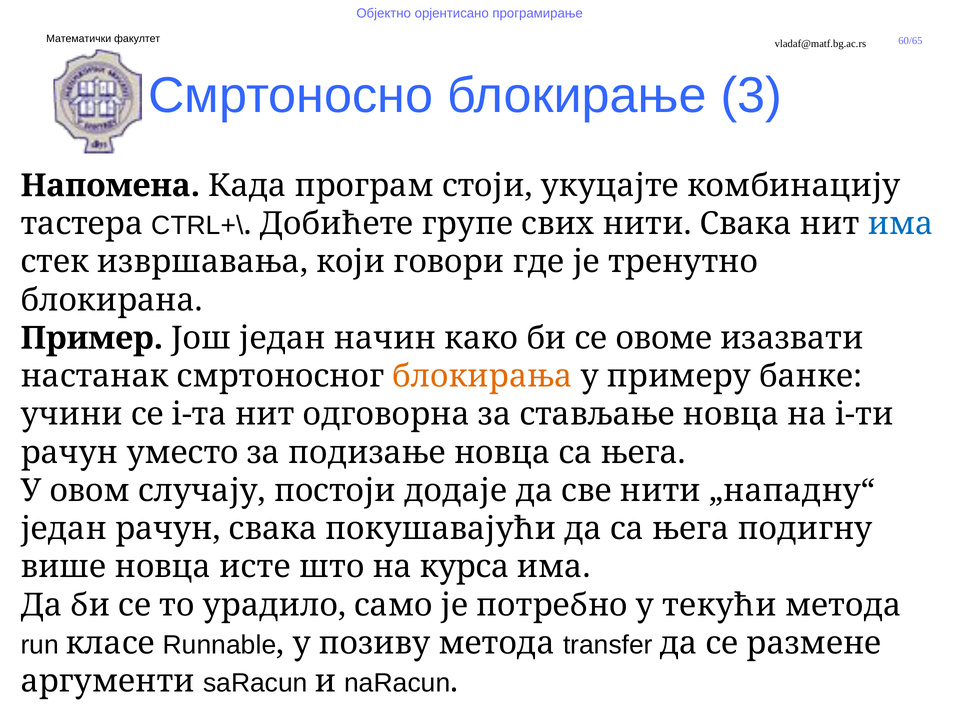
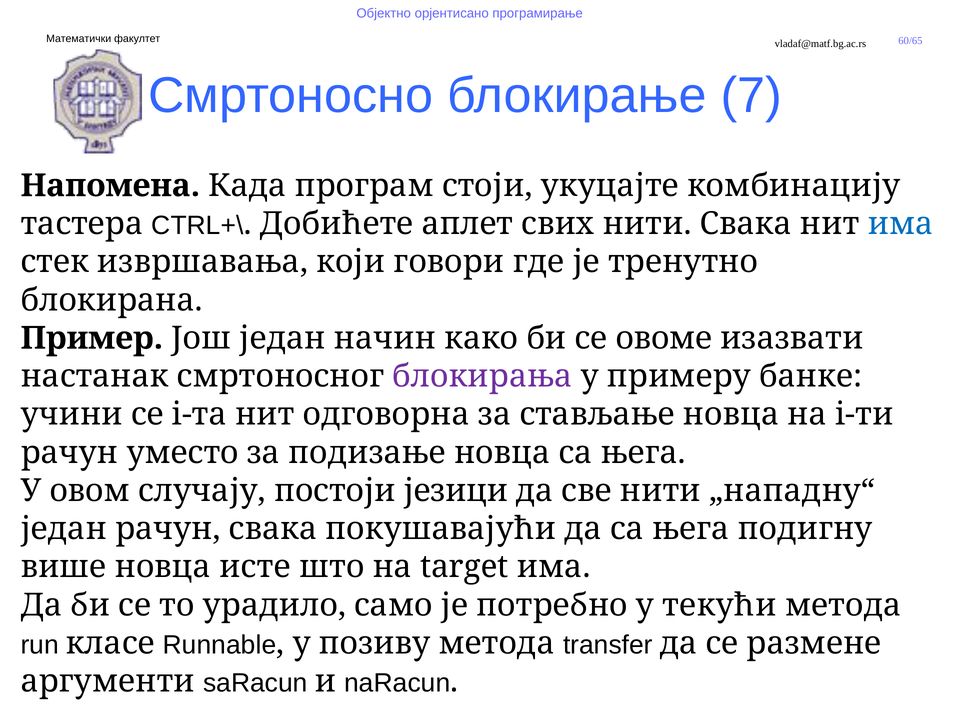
3: 3 -> 7
групе: групе -> аплет
блокирања colour: orange -> purple
додаје: додаје -> језици
курса: курса -> target
